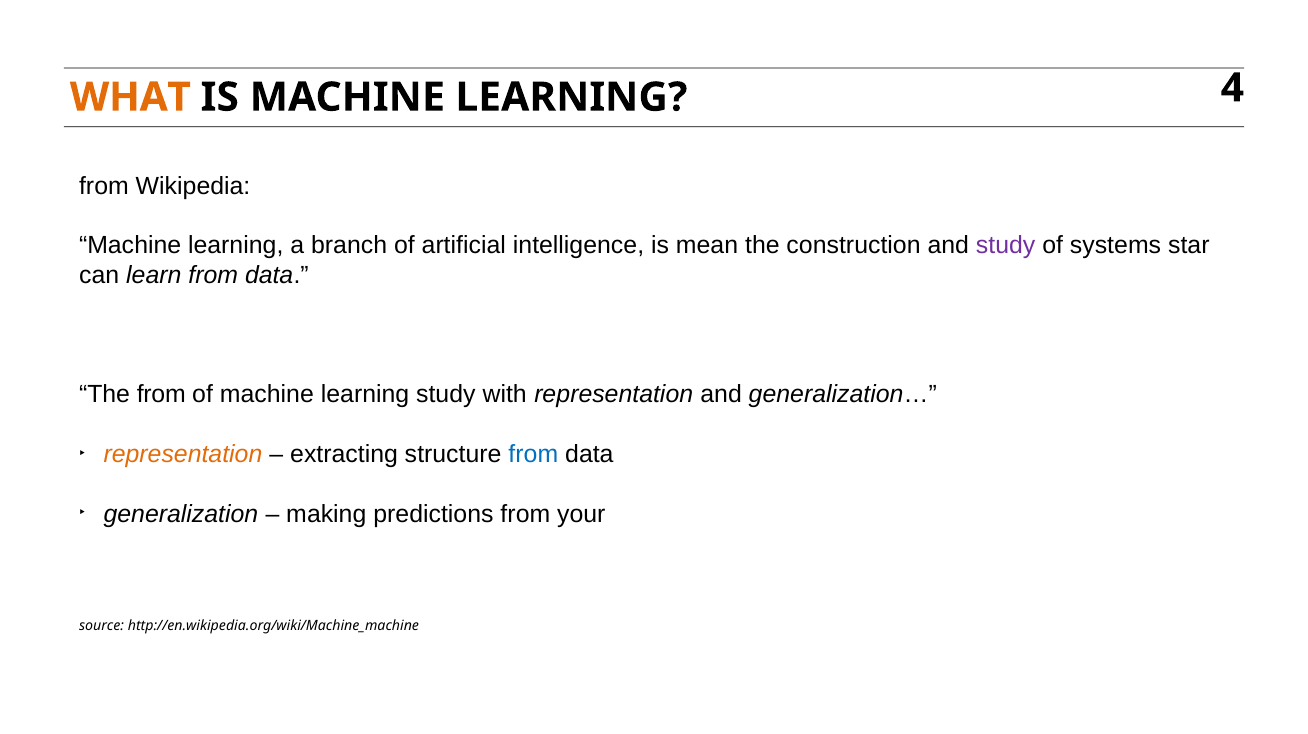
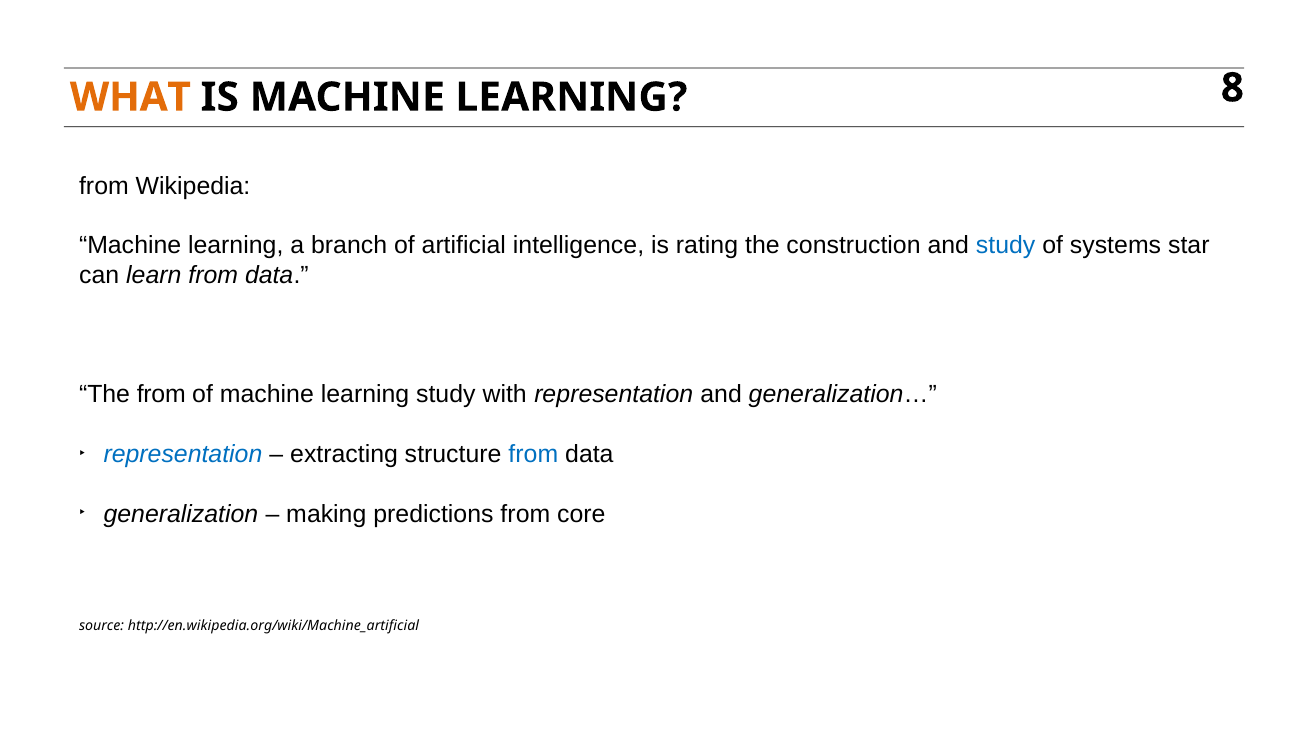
4: 4 -> 8
mean: mean -> rating
study at (1006, 246) colour: purple -> blue
representation at (183, 455) colour: orange -> blue
your: your -> core
http://en.wikipedia.org/wiki/Machine_machine: http://en.wikipedia.org/wiki/Machine_machine -> http://en.wikipedia.org/wiki/Machine_artificial
